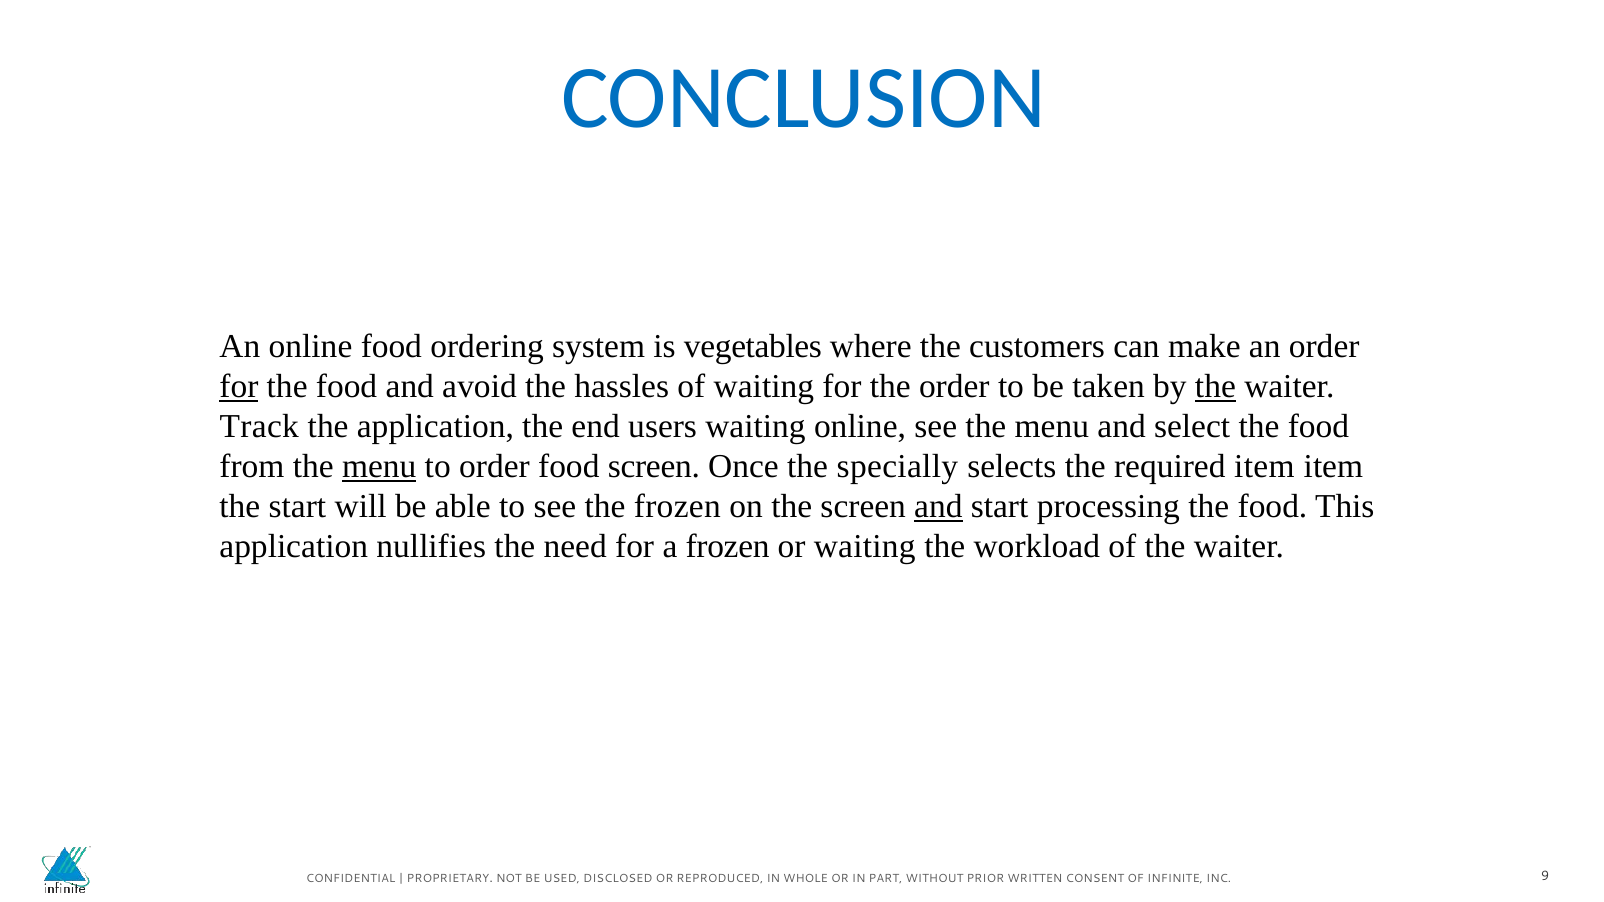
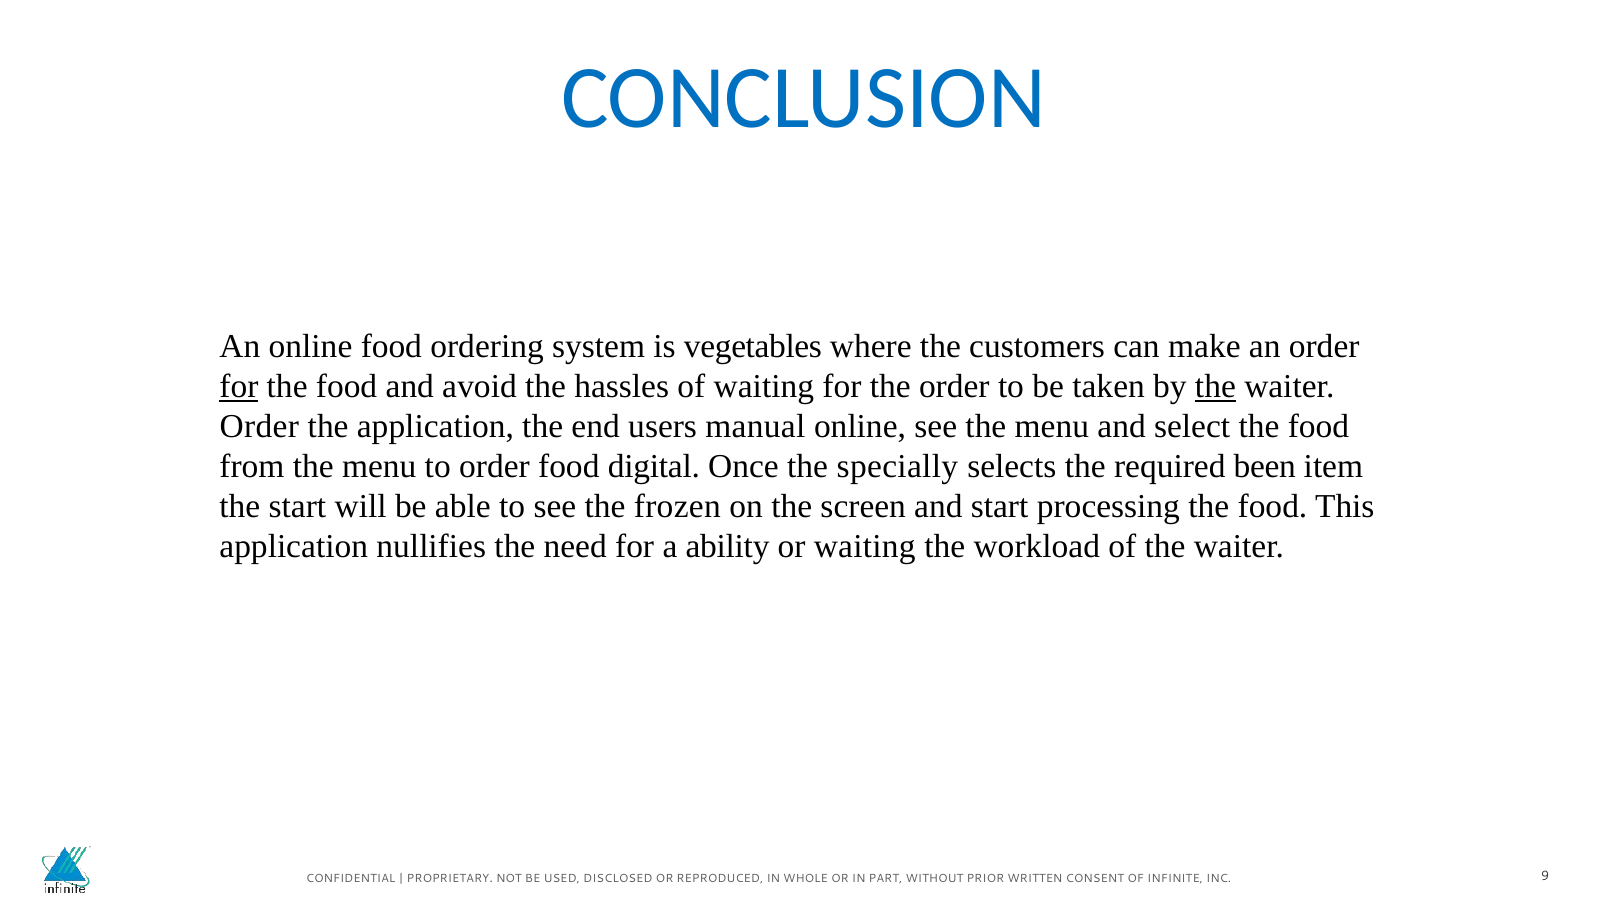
Track at (259, 427): Track -> Order
users waiting: waiting -> manual
menu at (379, 467) underline: present -> none
food screen: screen -> digital
required item: item -> been
and at (938, 507) underline: present -> none
a frozen: frozen -> ability
